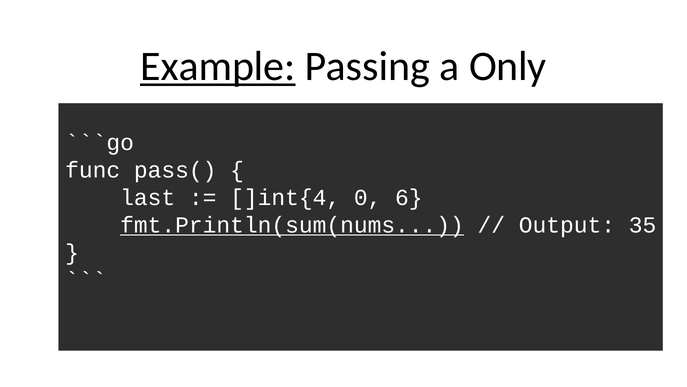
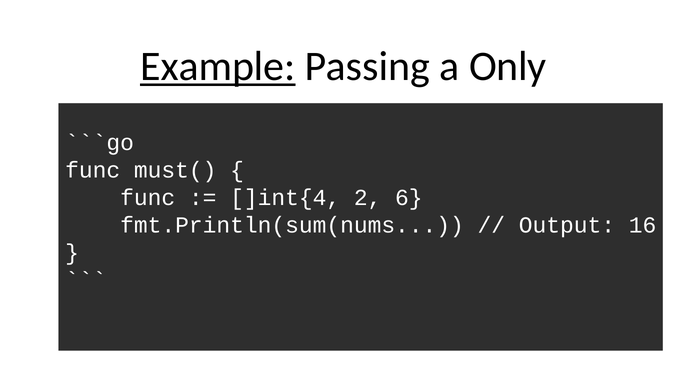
pass(: pass( -> must(
last at (148, 197): last -> func
0: 0 -> 2
fmt.Println(sum(nums underline: present -> none
35: 35 -> 16
